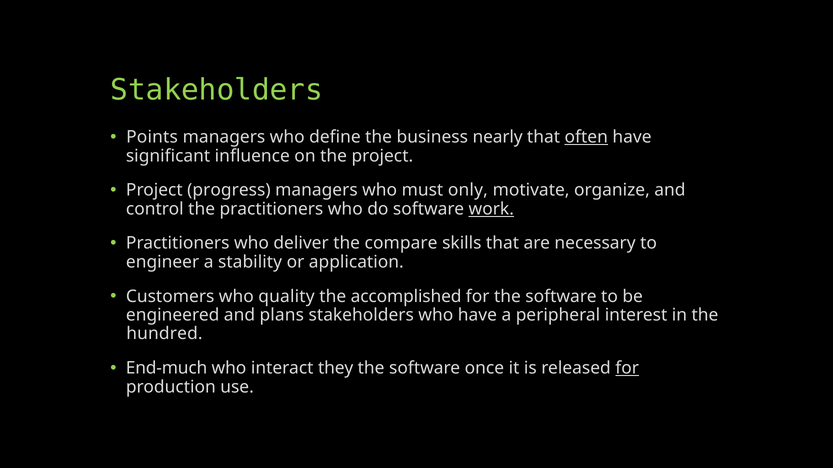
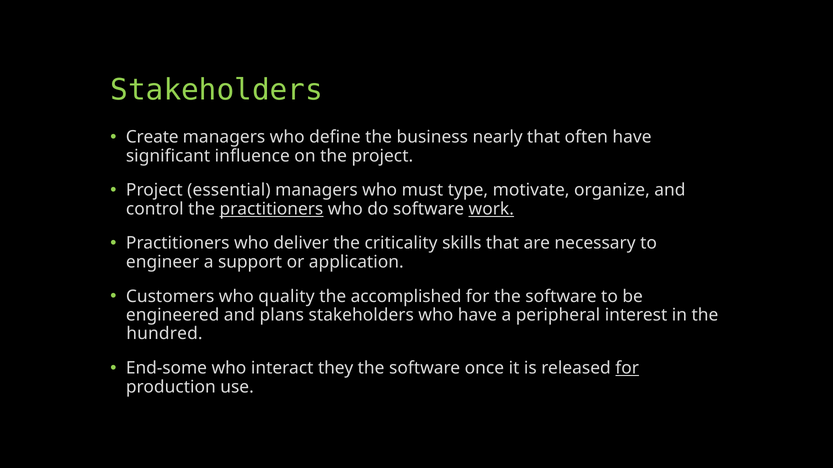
Points: Points -> Create
often underline: present -> none
progress: progress -> essential
only: only -> type
practitioners at (271, 209) underline: none -> present
compare: compare -> criticality
stability: stability -> support
End-much: End-much -> End-some
